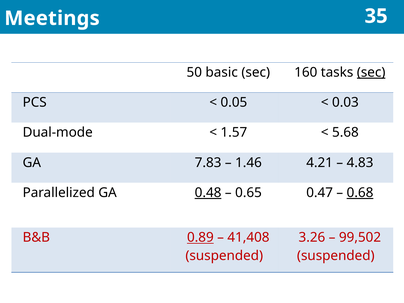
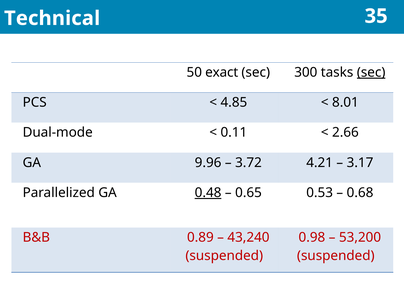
Meetings: Meetings -> Technical
basic: basic -> exact
160: 160 -> 300
0.05: 0.05 -> 4.85
0.03: 0.03 -> 8.01
1.57: 1.57 -> 0.11
5.68: 5.68 -> 2.66
7.83: 7.83 -> 9.96
1.46: 1.46 -> 3.72
4.83: 4.83 -> 3.17
0.47: 0.47 -> 0.53
0.68 underline: present -> none
0.89 underline: present -> none
41,408: 41,408 -> 43,240
3.26: 3.26 -> 0.98
99,502: 99,502 -> 53,200
